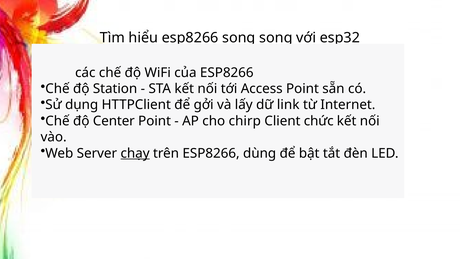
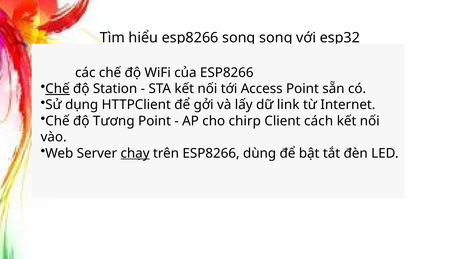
Chế at (57, 89) underline: none -> present
Center: Center -> Tương
chức: chức -> cách
